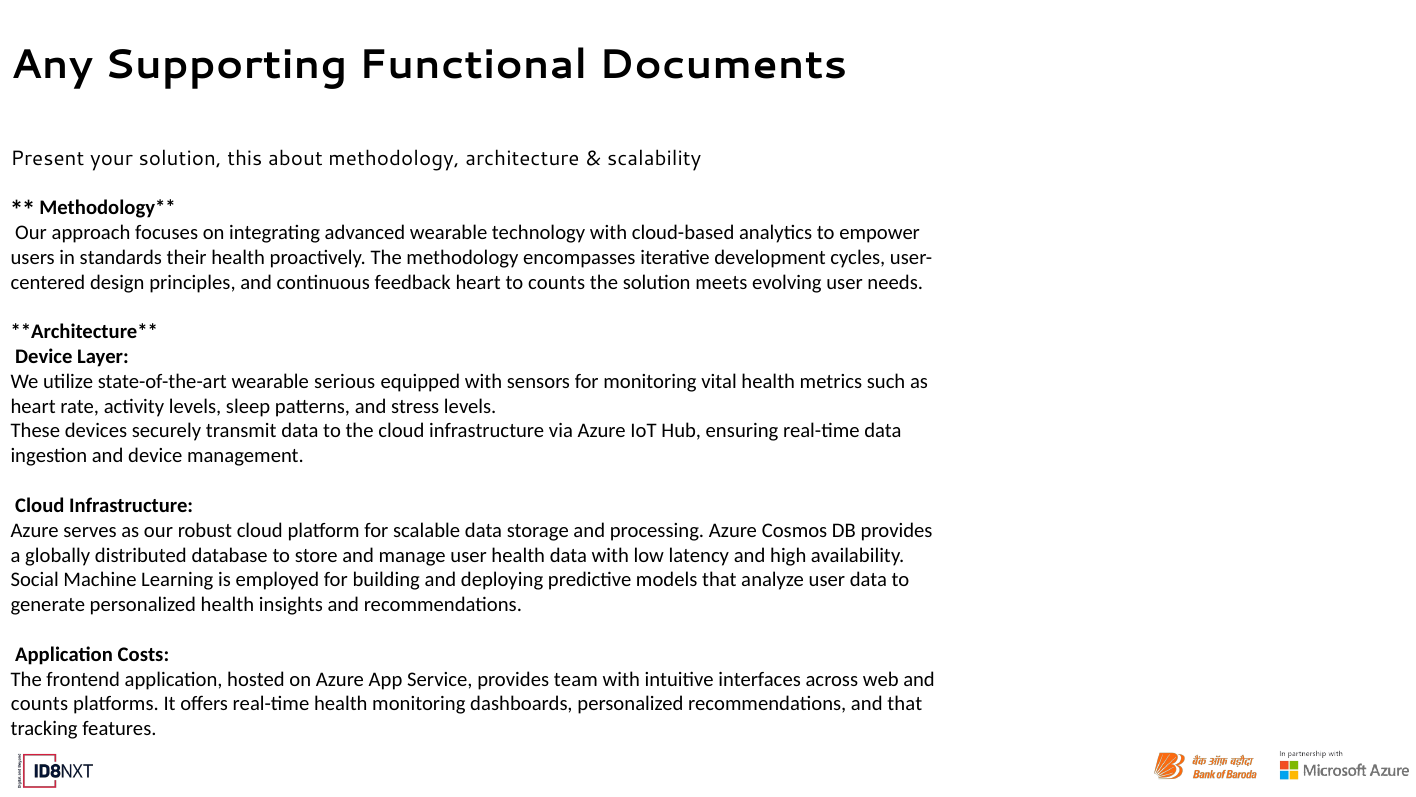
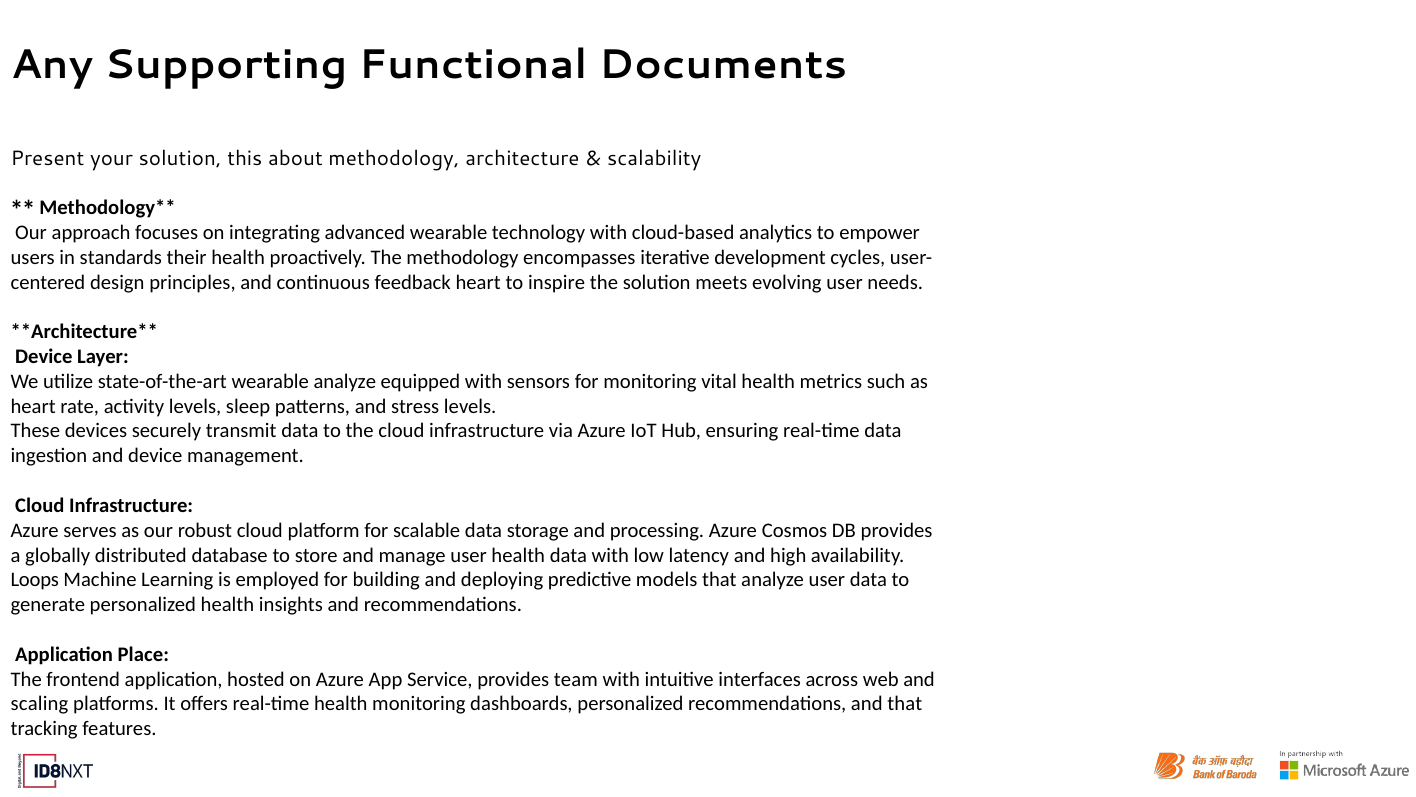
to counts: counts -> inspire
wearable serious: serious -> analyze
Social: Social -> Loops
Costs: Costs -> Place
counts at (40, 704): counts -> scaling
